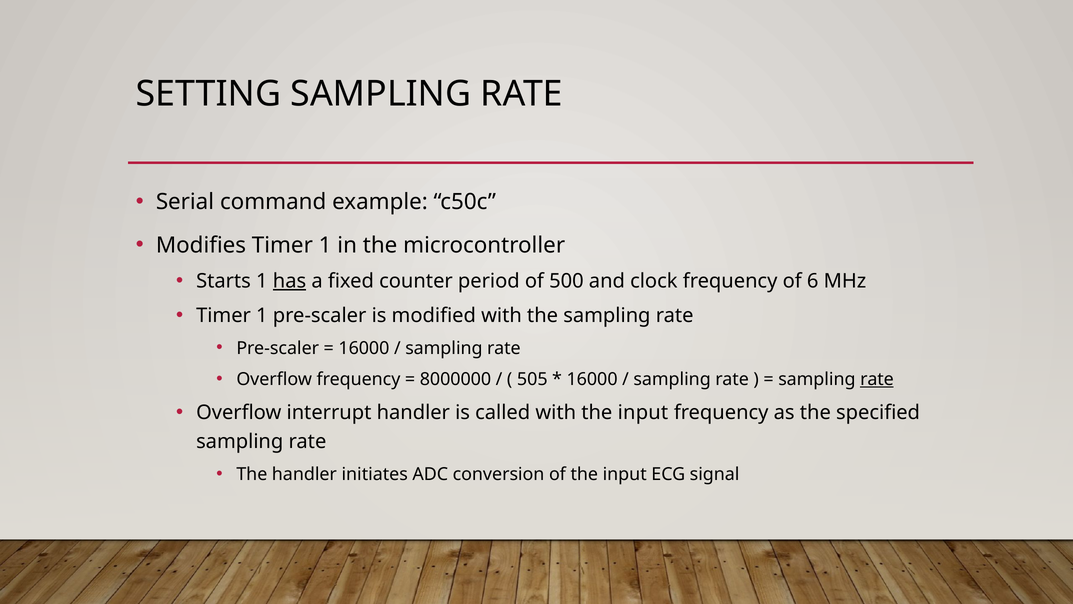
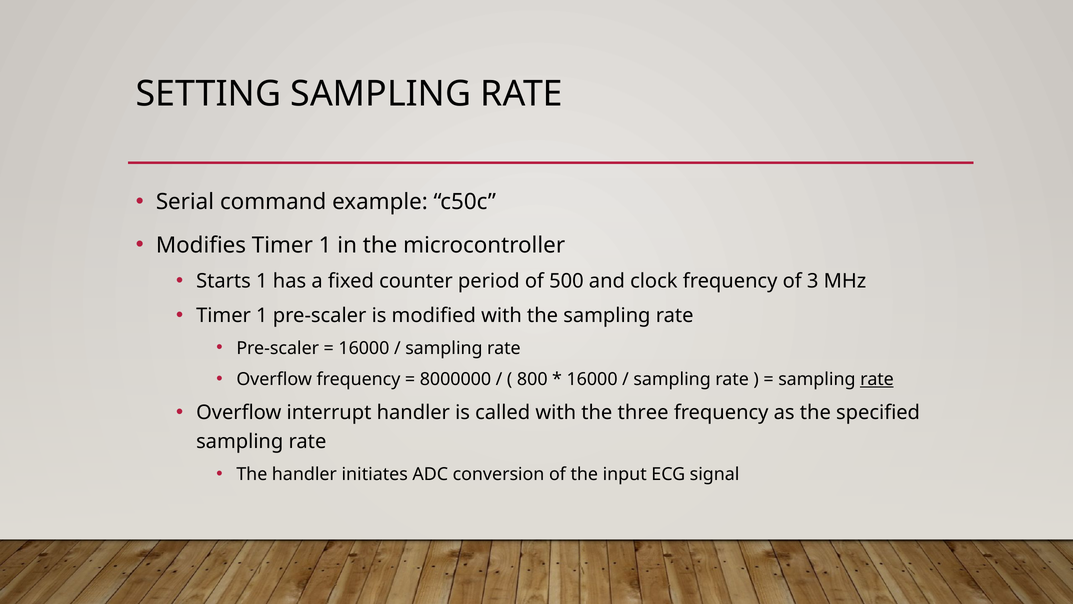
has underline: present -> none
6: 6 -> 3
505: 505 -> 800
with the input: input -> three
